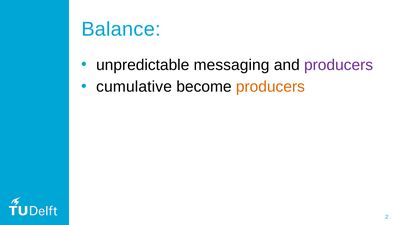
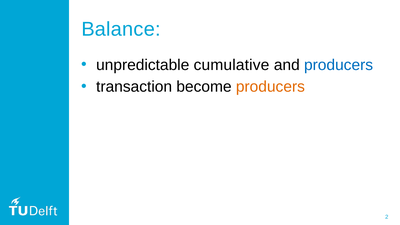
messaging: messaging -> cumulative
producers at (339, 65) colour: purple -> blue
cumulative: cumulative -> transaction
